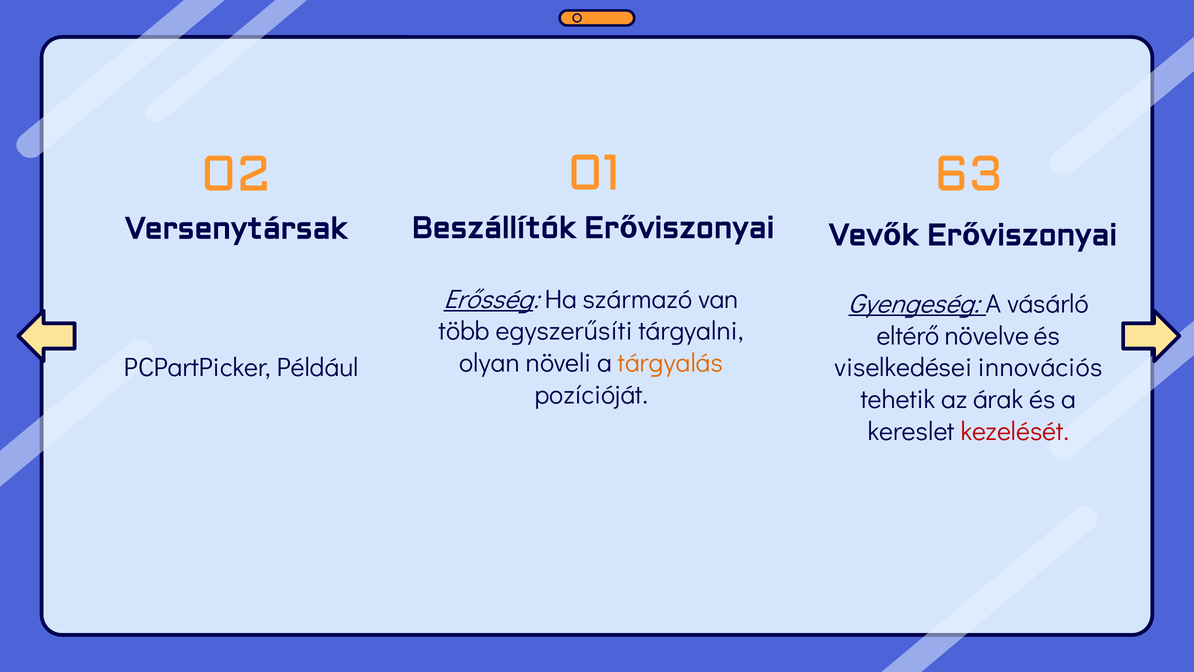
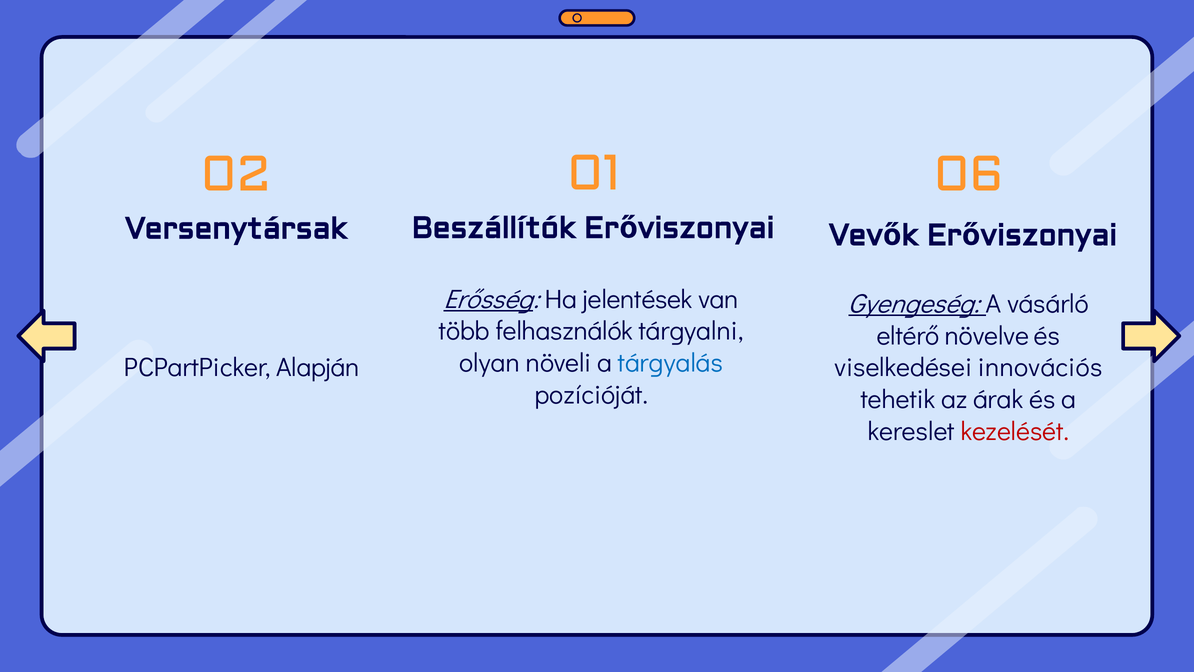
63: 63 -> 06
származó: származó -> jelentések
egyszerűsíti: egyszerűsíti -> felhasználók
tárgyalás colour: orange -> blue
Például: Például -> Alapján
